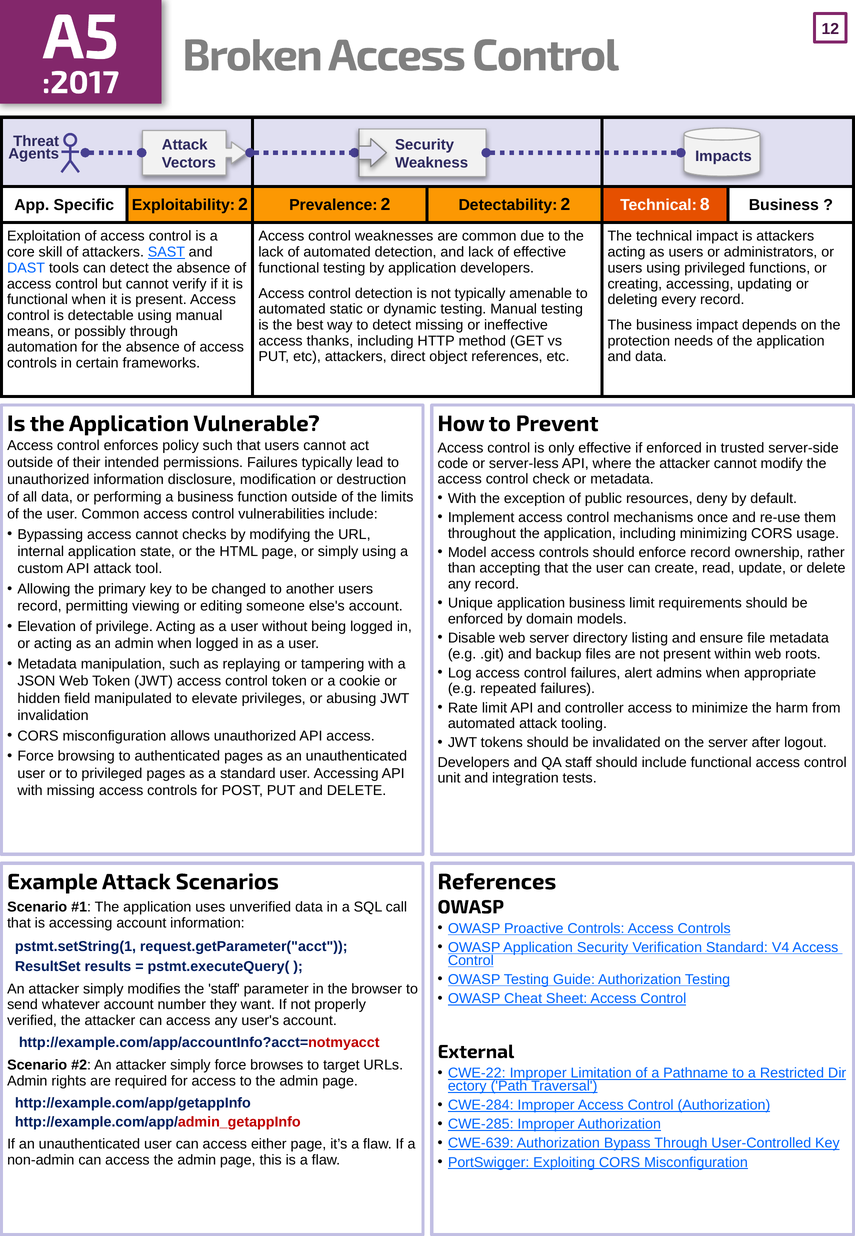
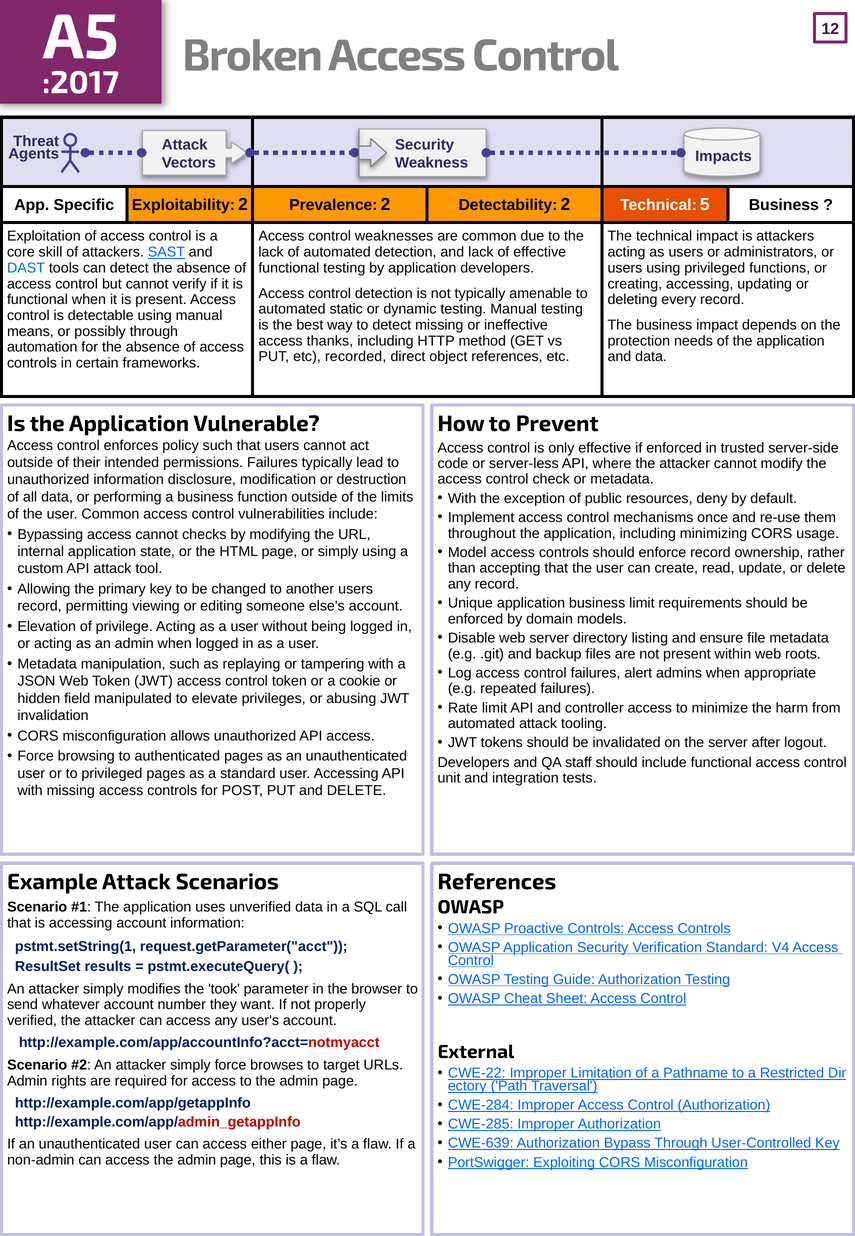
8: 8 -> 5
etc attackers: attackers -> recorded
the staff: staff -> took
